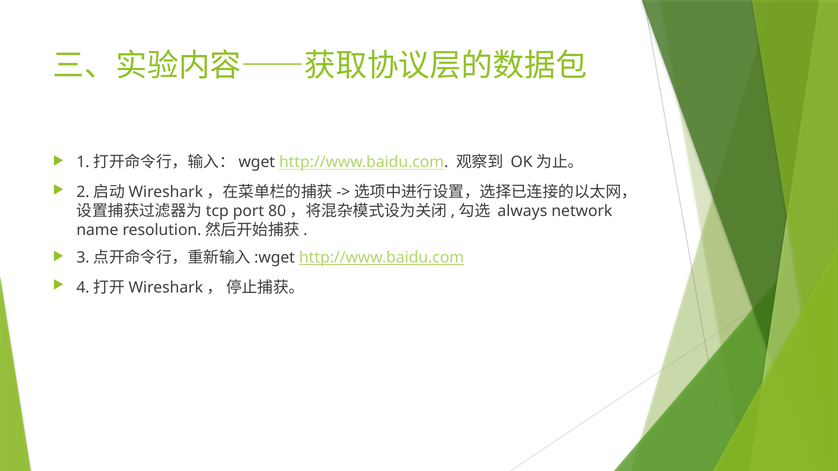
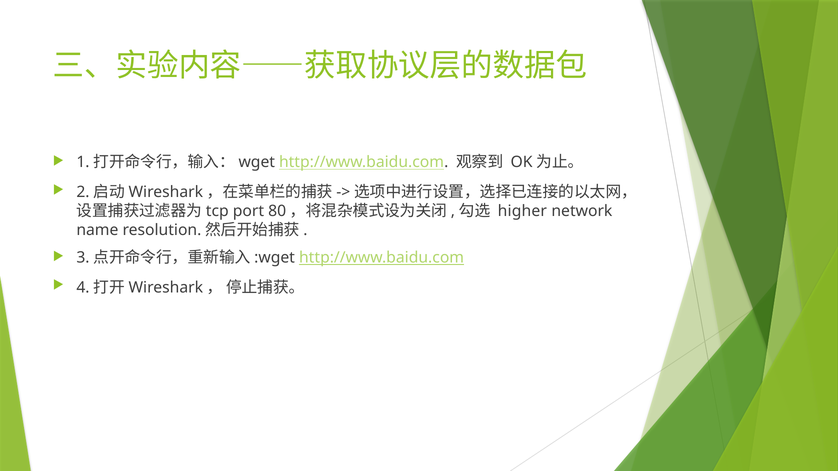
always: always -> higher
